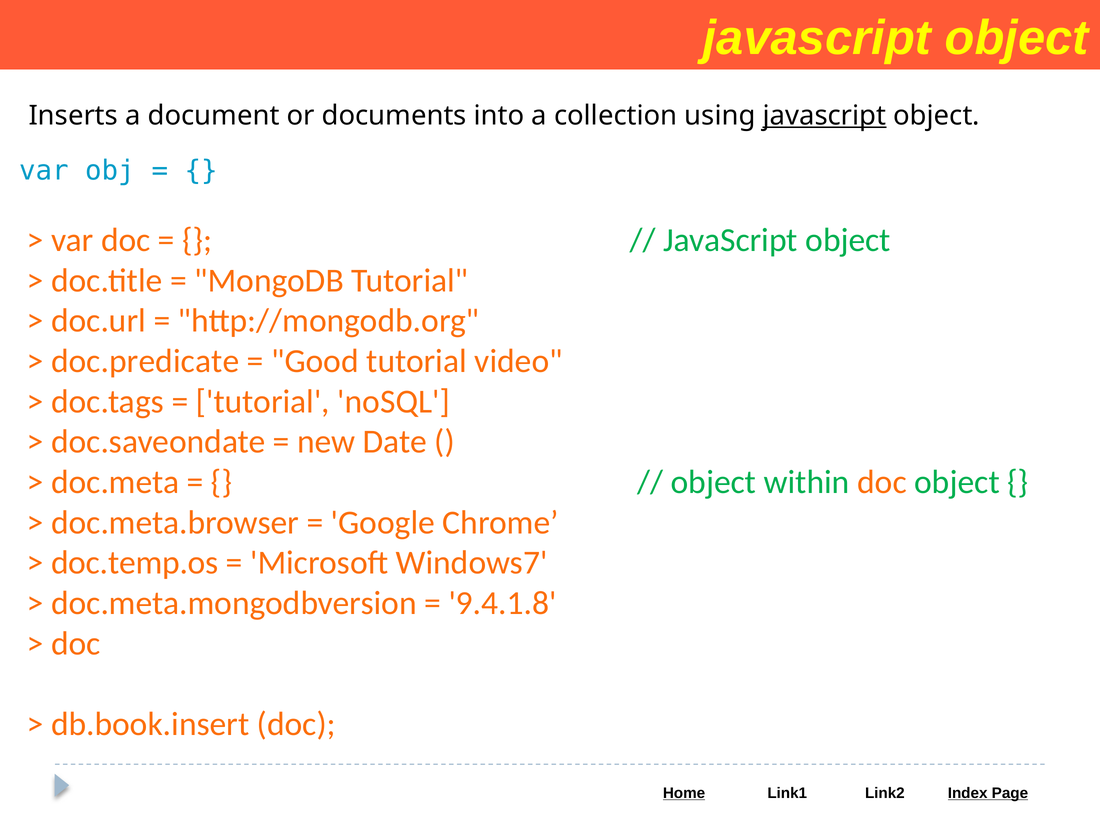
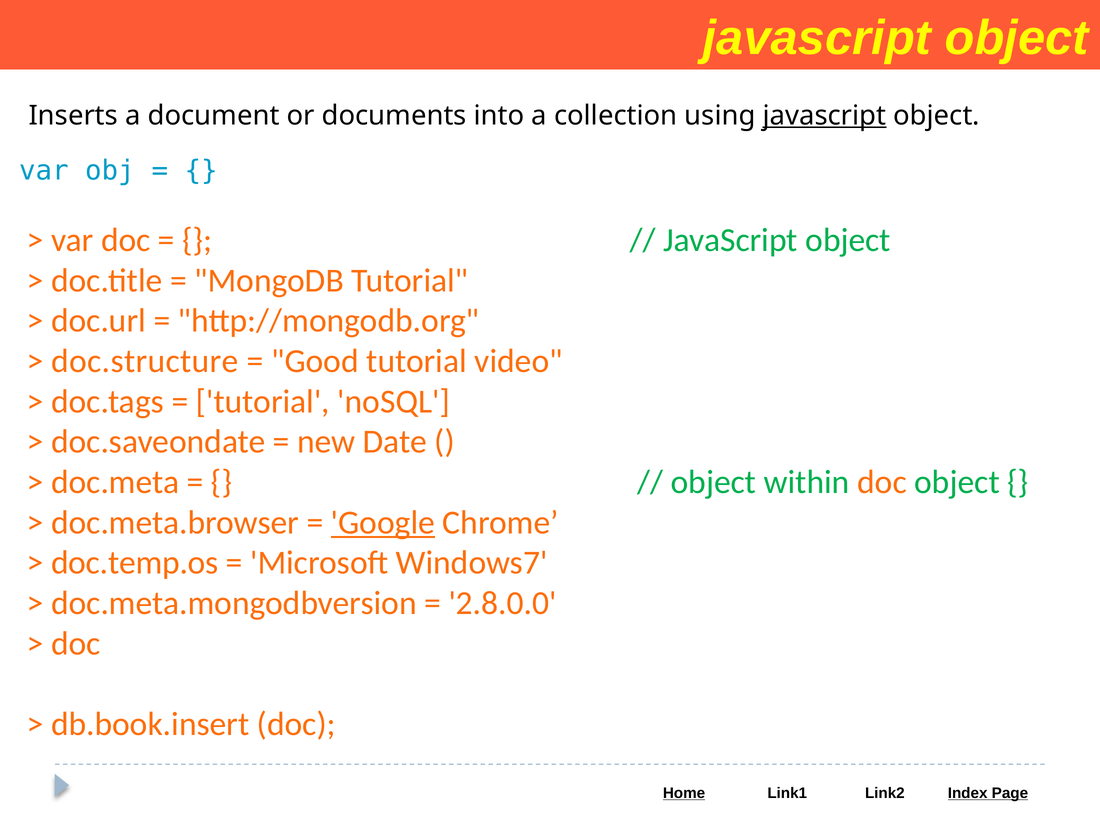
doc.predicate: doc.predicate -> doc.structure
Google underline: none -> present
9.4.1.8: 9.4.1.8 -> 2.8.0.0
